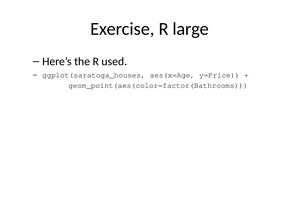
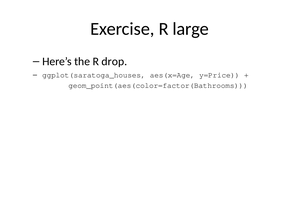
used: used -> drop
